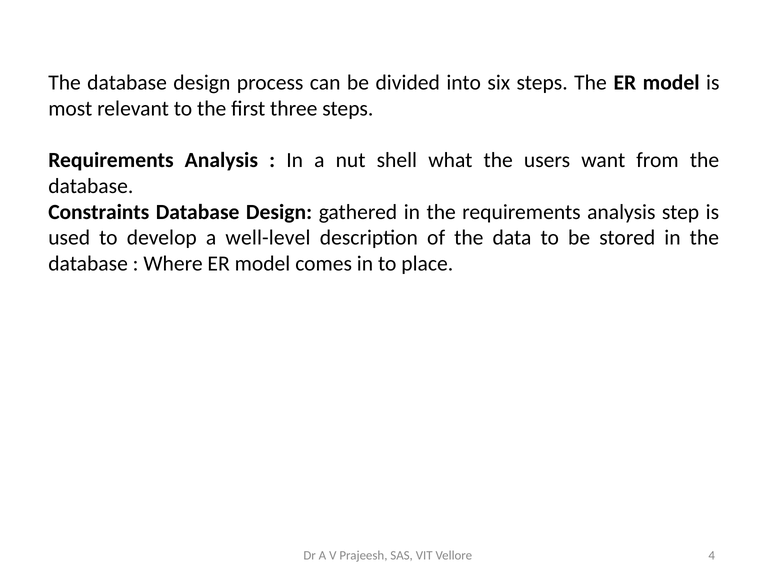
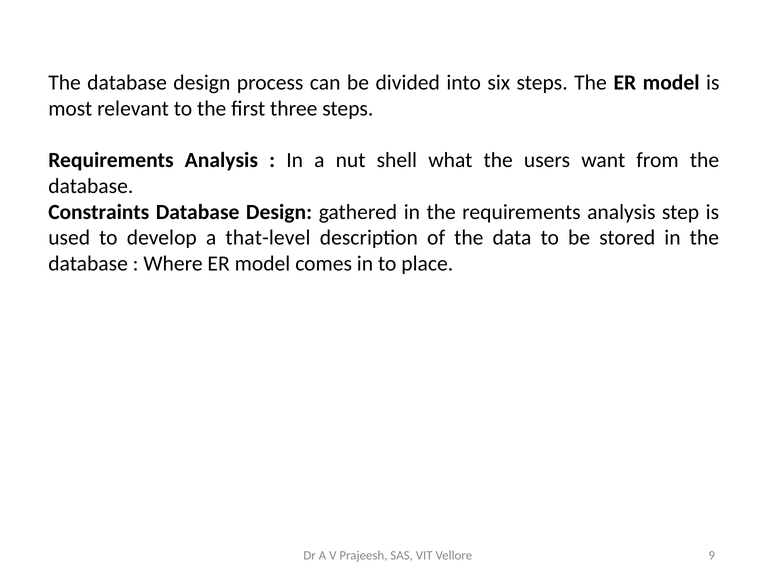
well-level: well-level -> that-level
4: 4 -> 9
